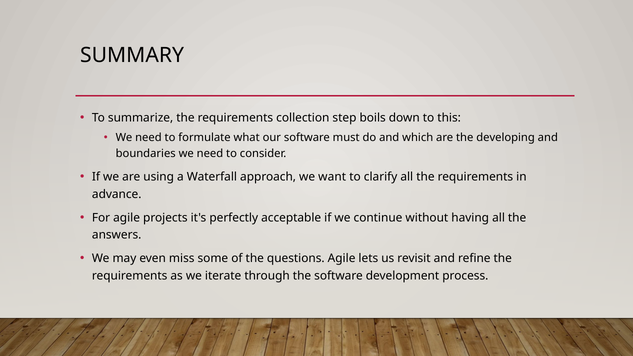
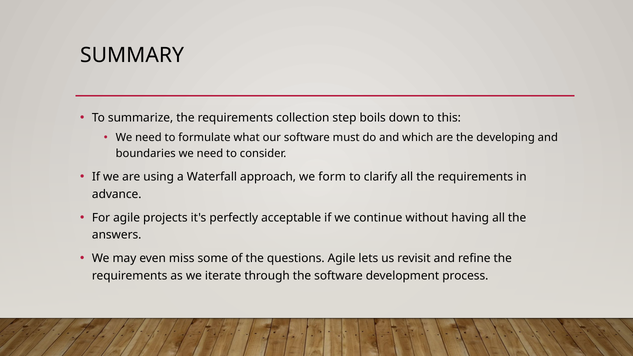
want: want -> form
